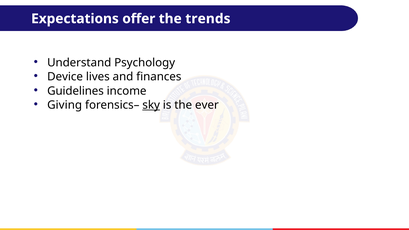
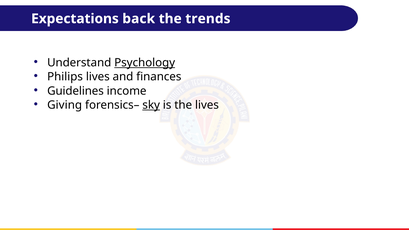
offer: offer -> back
Psychology underline: none -> present
Device: Device -> Philips
the ever: ever -> lives
